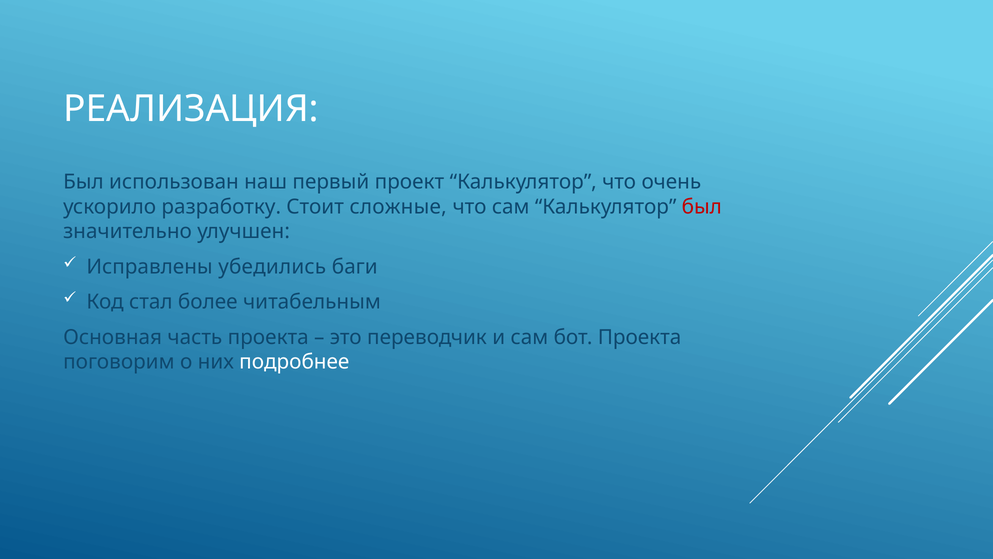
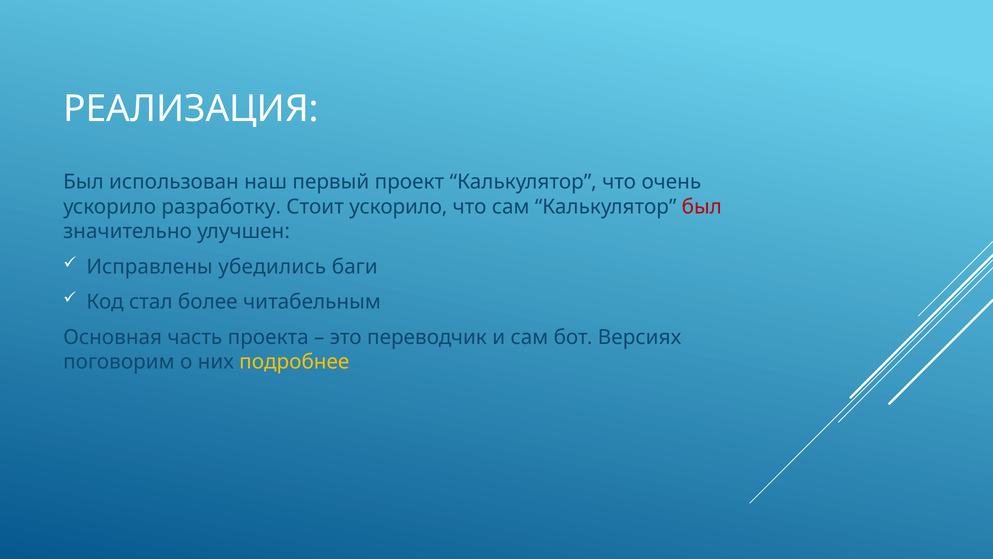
Стоит сложные: сложные -> ускорило
бот Проекта: Проекта -> Версиях
подробнее colour: white -> yellow
